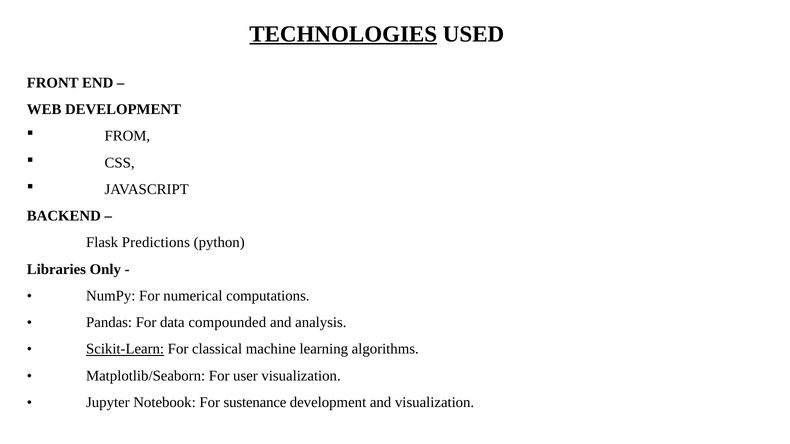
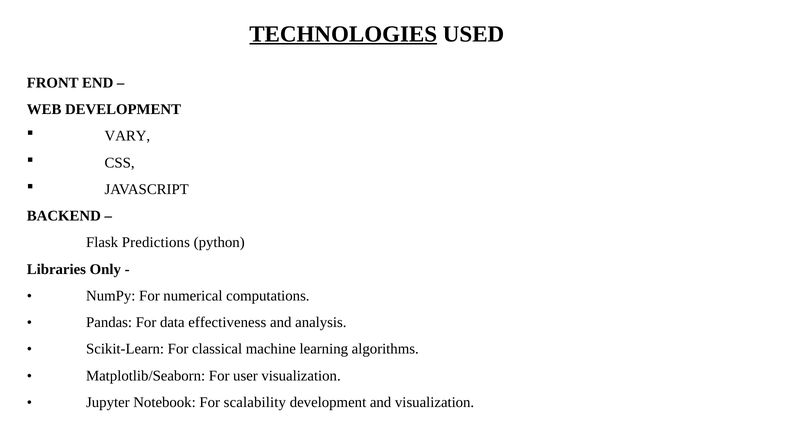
FROM: FROM -> VARY
compounded: compounded -> effectiveness
Scikit-Learn underline: present -> none
sustenance: sustenance -> scalability
